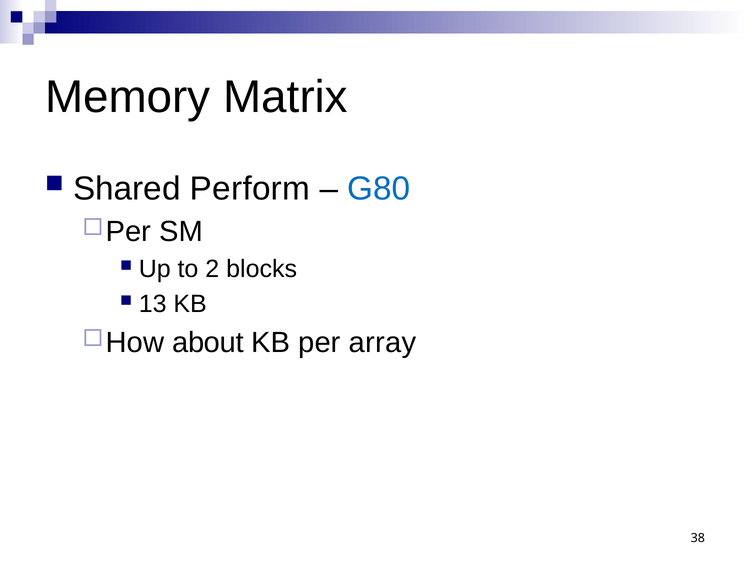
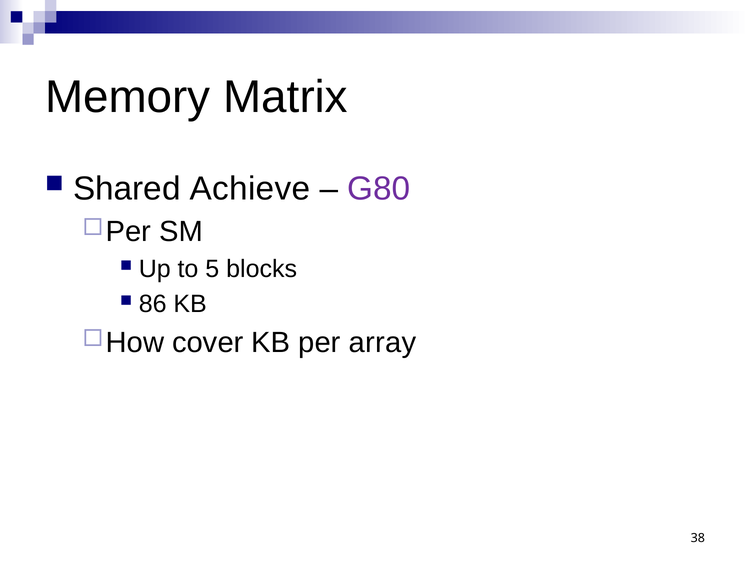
Perform: Perform -> Achieve
G80 colour: blue -> purple
2: 2 -> 5
13: 13 -> 86
about: about -> cover
